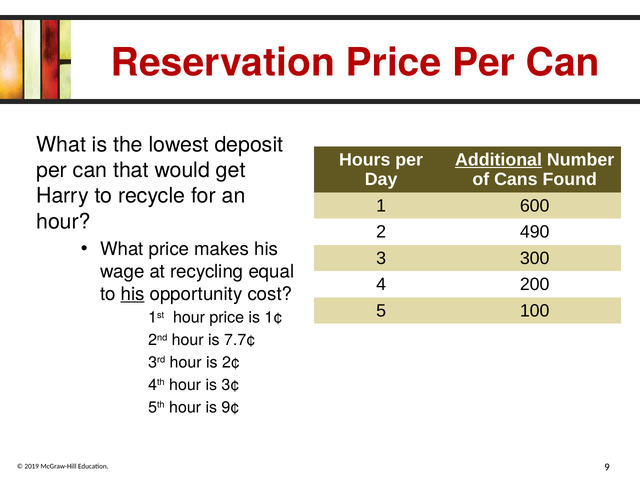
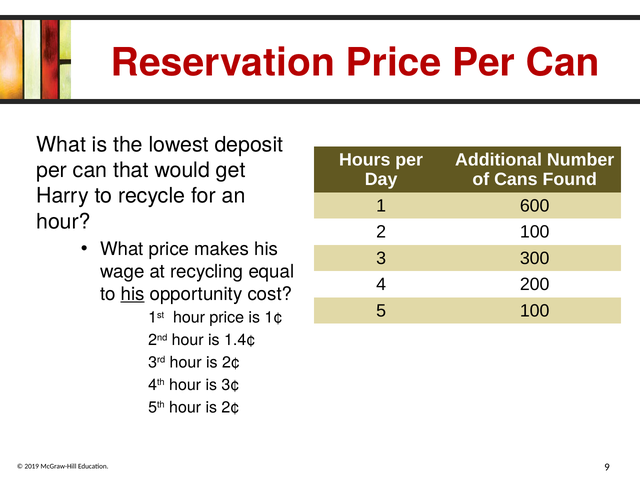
Additional underline: present -> none
2 490: 490 -> 100
7.7¢: 7.7¢ -> 1.4¢
5th hour is 9¢: 9¢ -> 2¢
